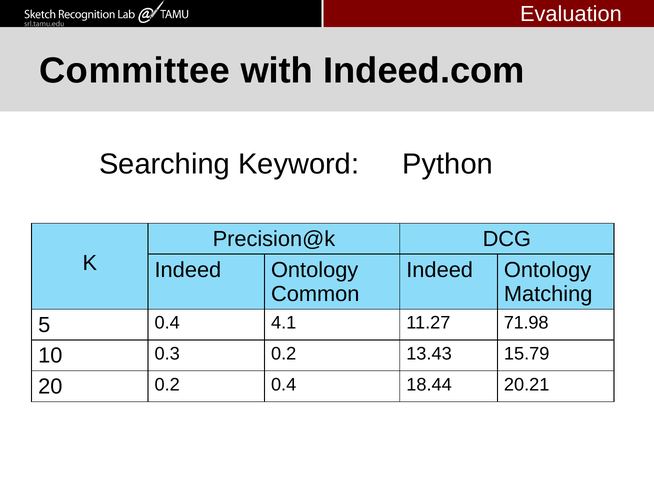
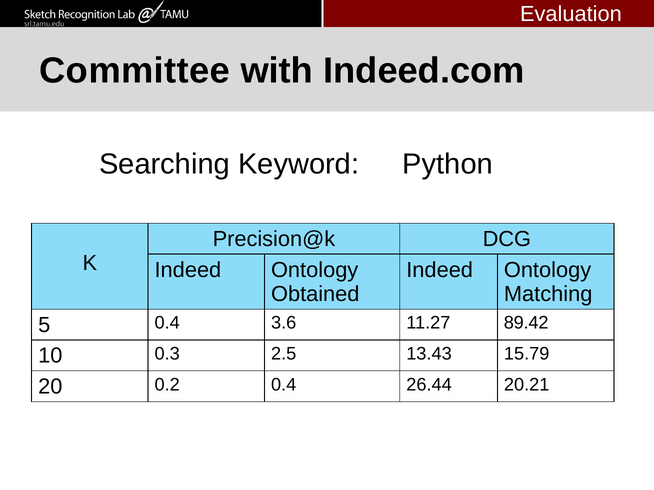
Common: Common -> Obtained
4.1: 4.1 -> 3.6
71.98: 71.98 -> 89.42
0.3 0.2: 0.2 -> 2.5
18.44: 18.44 -> 26.44
